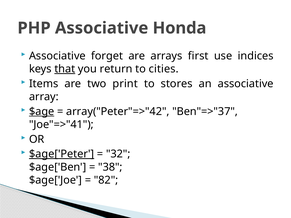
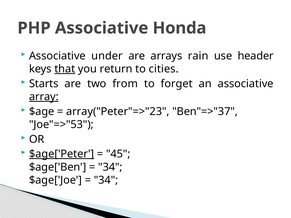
forget: forget -> under
first: first -> rain
indices: indices -> header
Items: Items -> Starts
print: print -> from
stores: stores -> forget
array underline: none -> present
$age underline: present -> none
array("Peter"=>"42: array("Peter"=>"42 -> array("Peter"=>"23
Joe"=>"41: Joe"=>"41 -> Joe"=>"53
32: 32 -> 45
38 at (110, 167): 38 -> 34
82 at (106, 180): 82 -> 34
